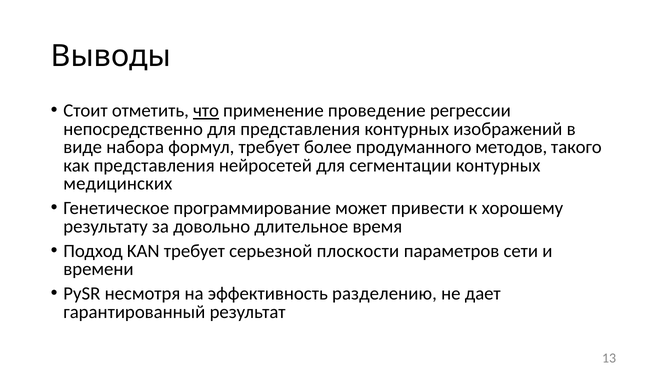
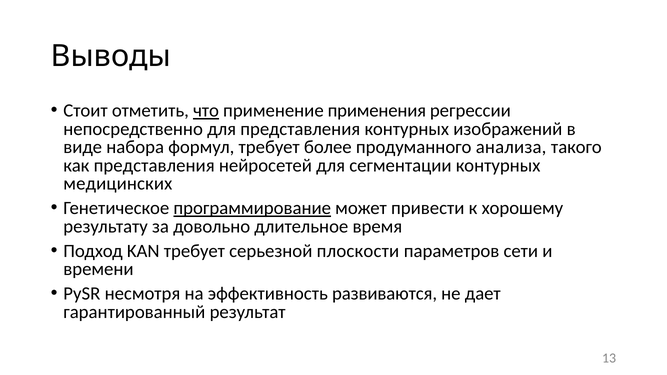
проведение: проведение -> применения
методов: методов -> анализа
программирование underline: none -> present
разделению: разделению -> развиваются
